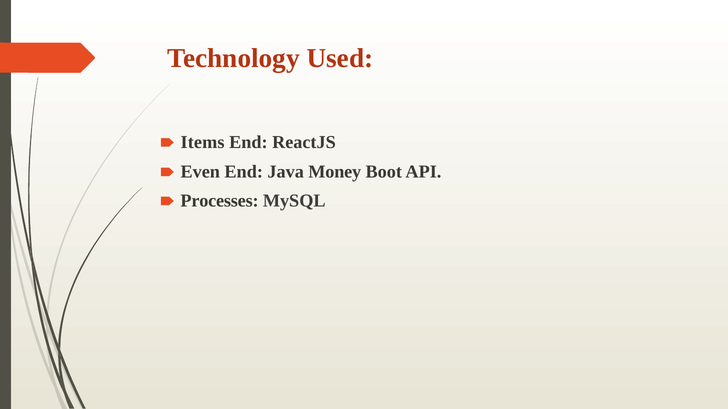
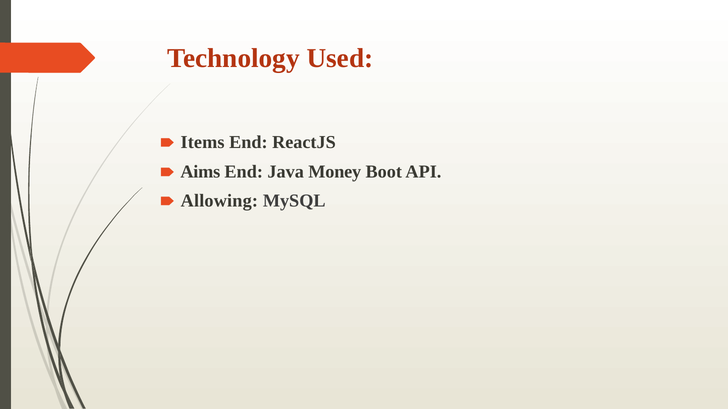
Even: Even -> Aims
Processes: Processes -> Allowing
